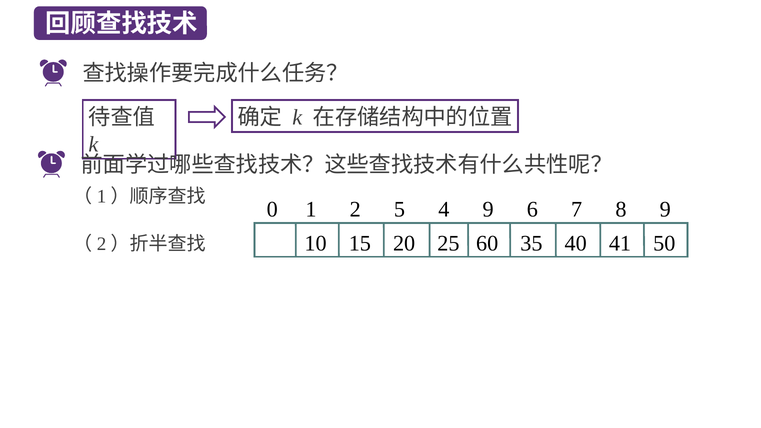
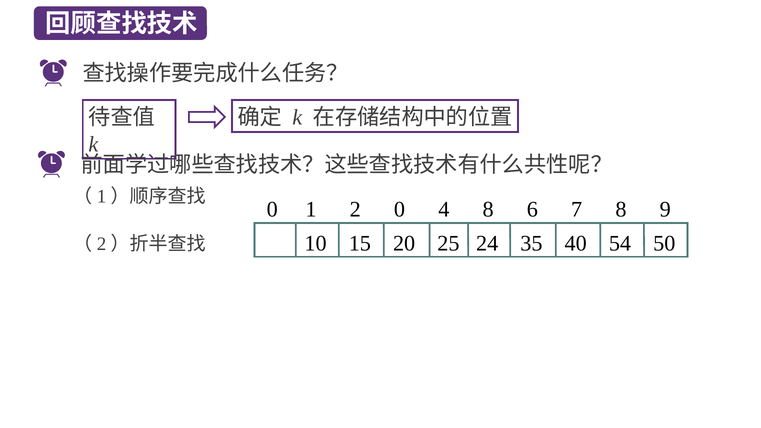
2 5: 5 -> 0
4 9: 9 -> 8
60: 60 -> 24
41: 41 -> 54
